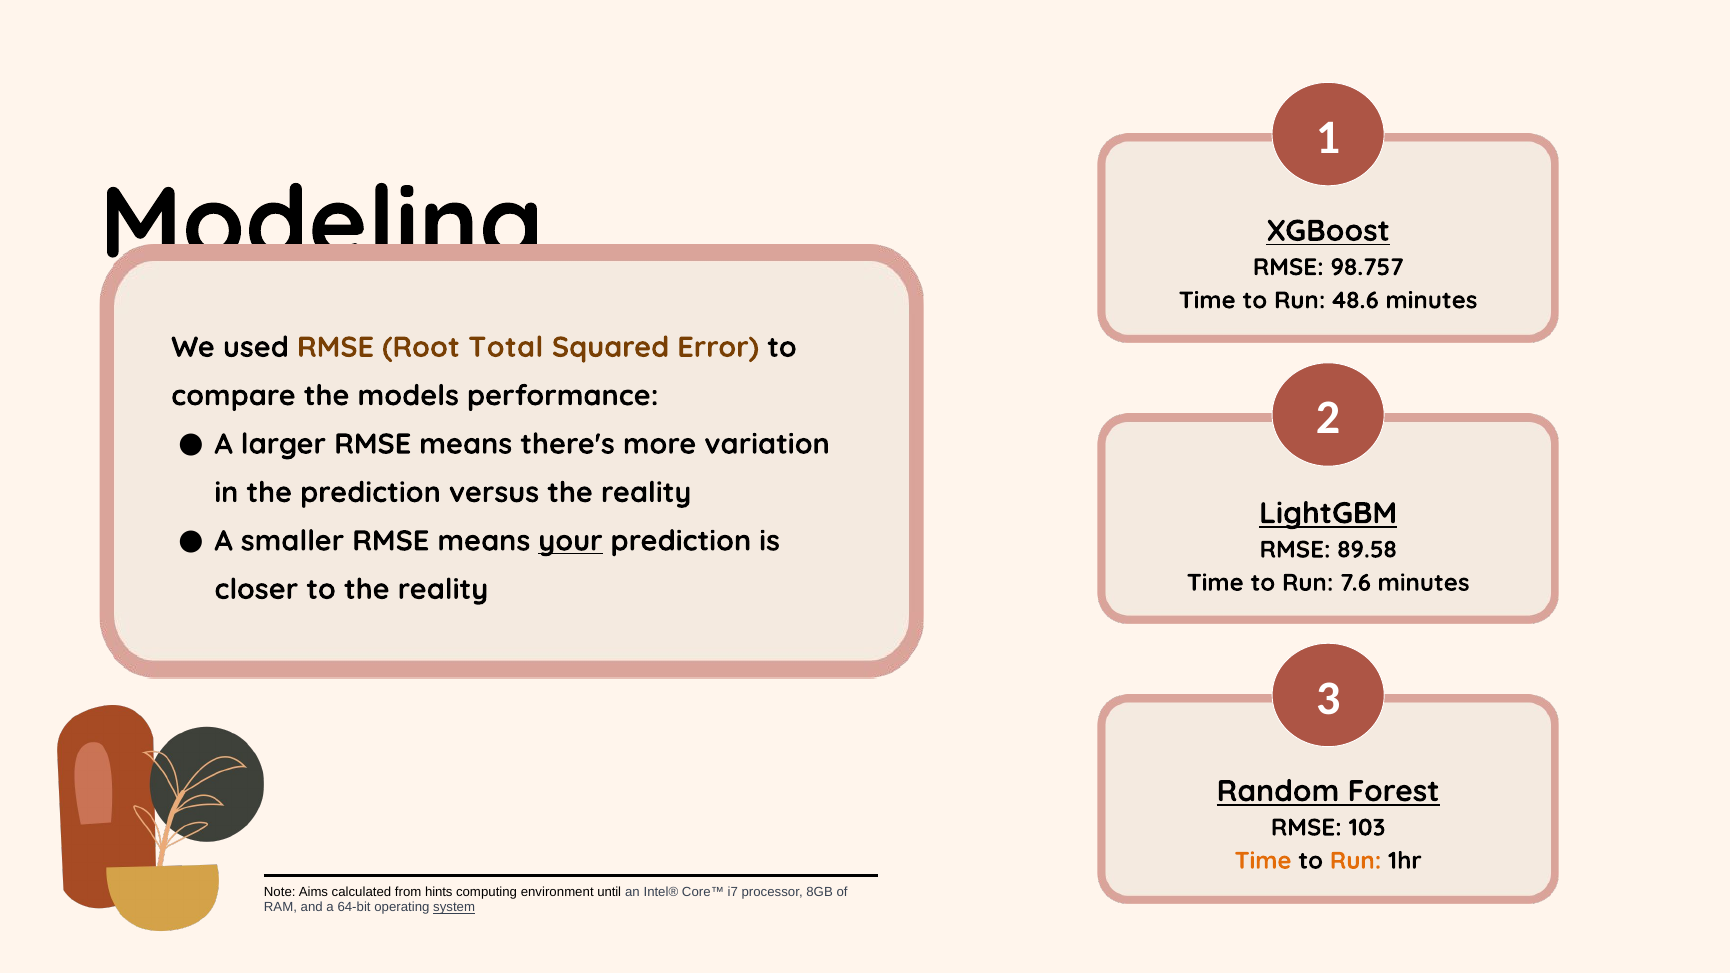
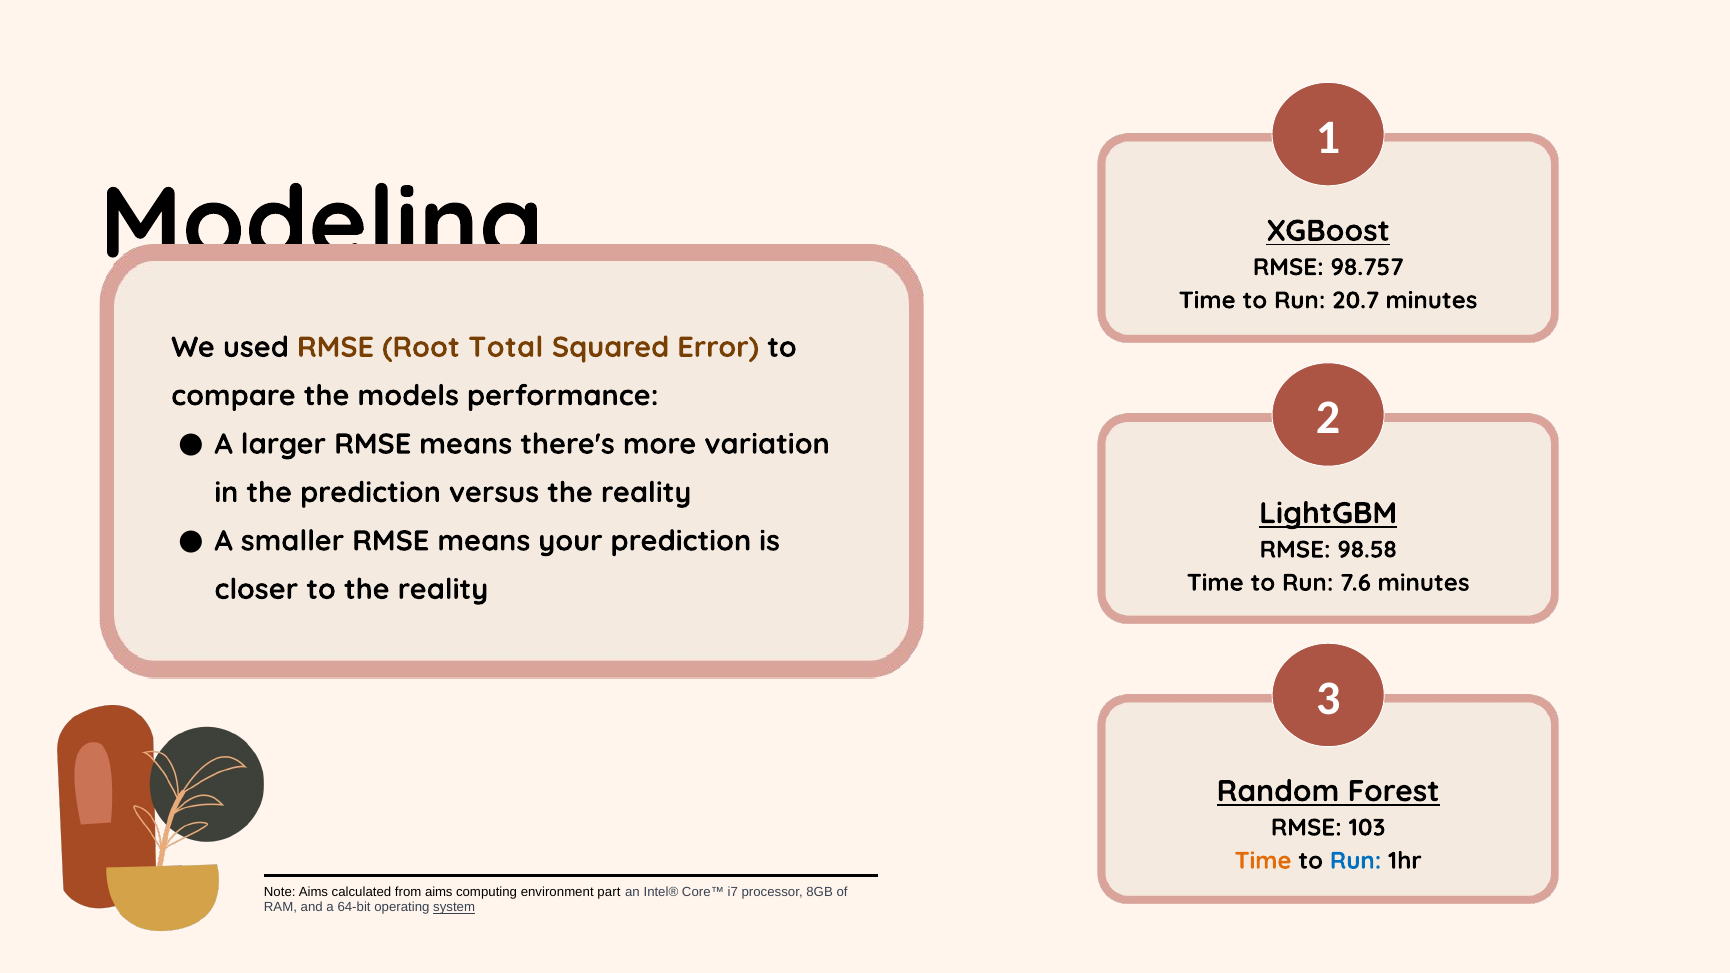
48.6: 48.6 -> 20.7
your underline: present -> none
89.58: 89.58 -> 98.58
Run at (1356, 861) colour: orange -> blue
from hints: hints -> aims
until: until -> part
